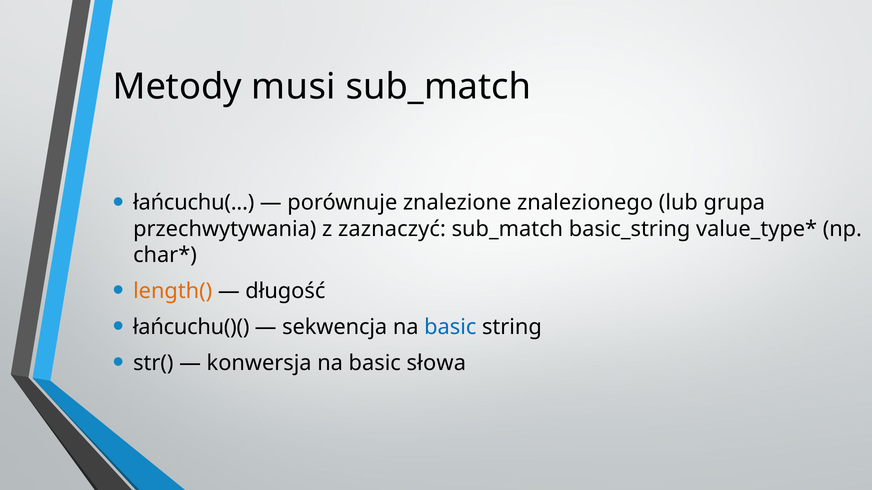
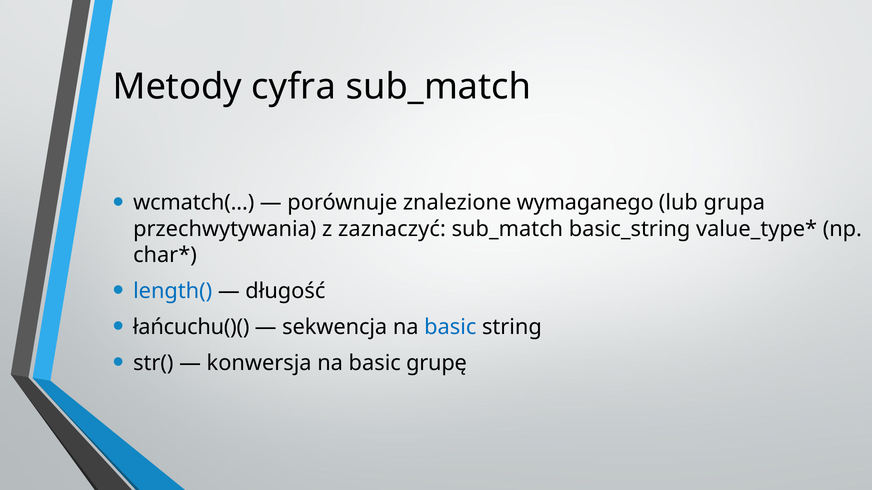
musi: musi -> cyfra
łańcuchu(: łańcuchu( -> wcmatch(
znalezionego: znalezionego -> wymaganego
length( colour: orange -> blue
słowa: słowa -> grupę
